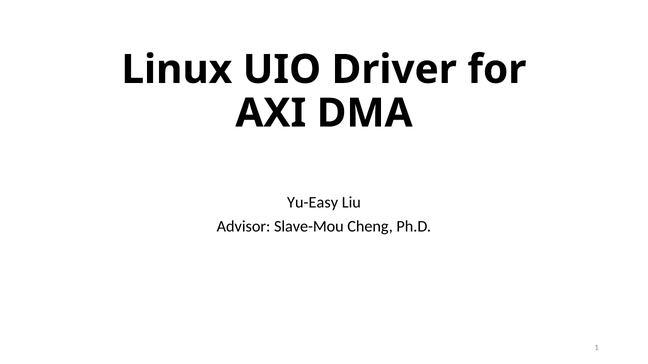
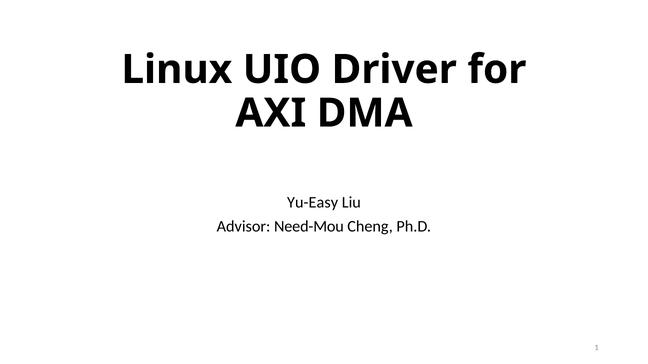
Slave-Mou: Slave-Mou -> Need-Mou
